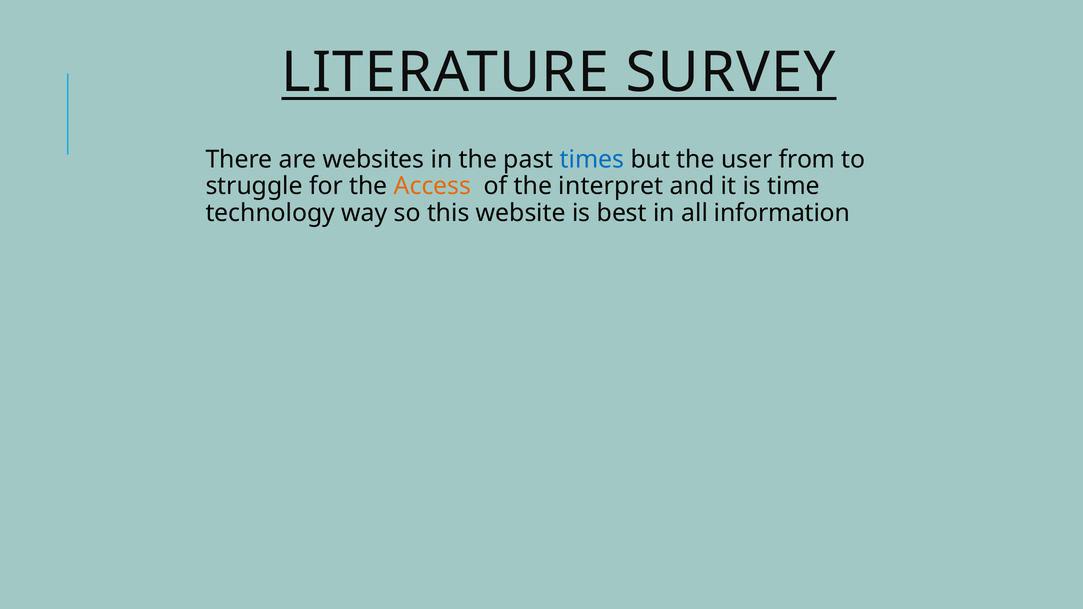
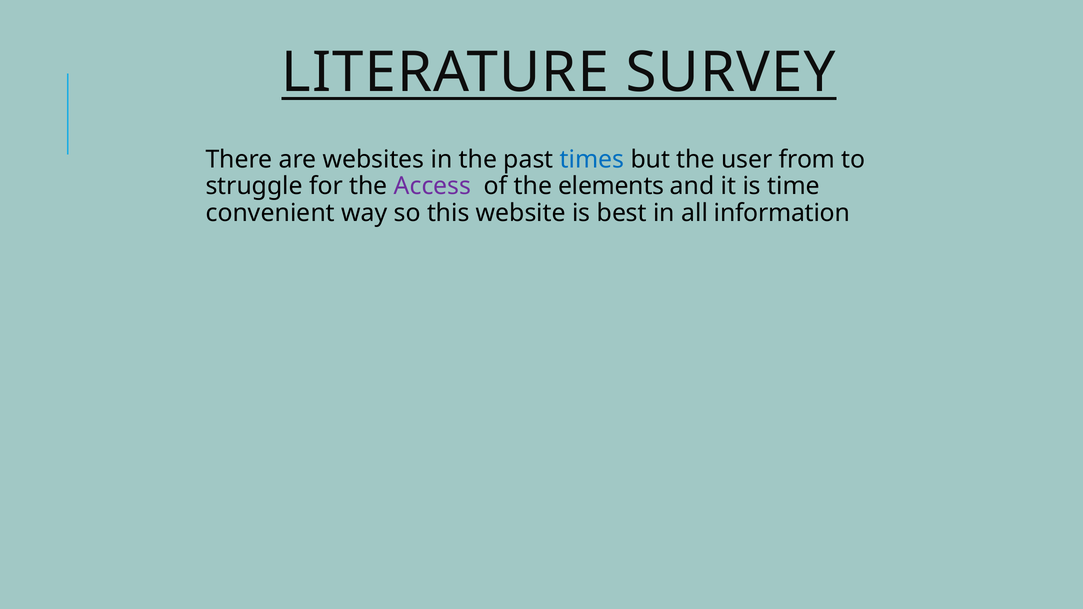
Access colour: orange -> purple
interpret: interpret -> elements
technology: technology -> convenient
